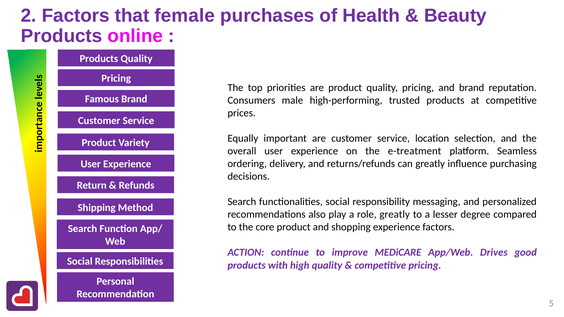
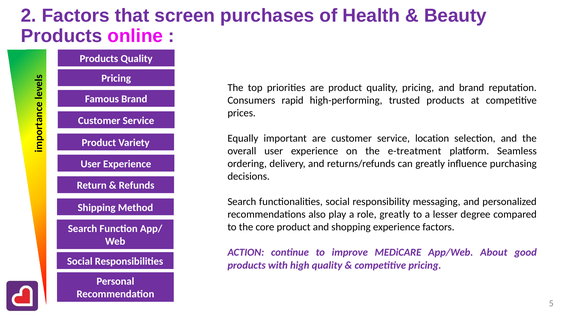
female: female -> screen
male: male -> rapid
Drives: Drives -> About
